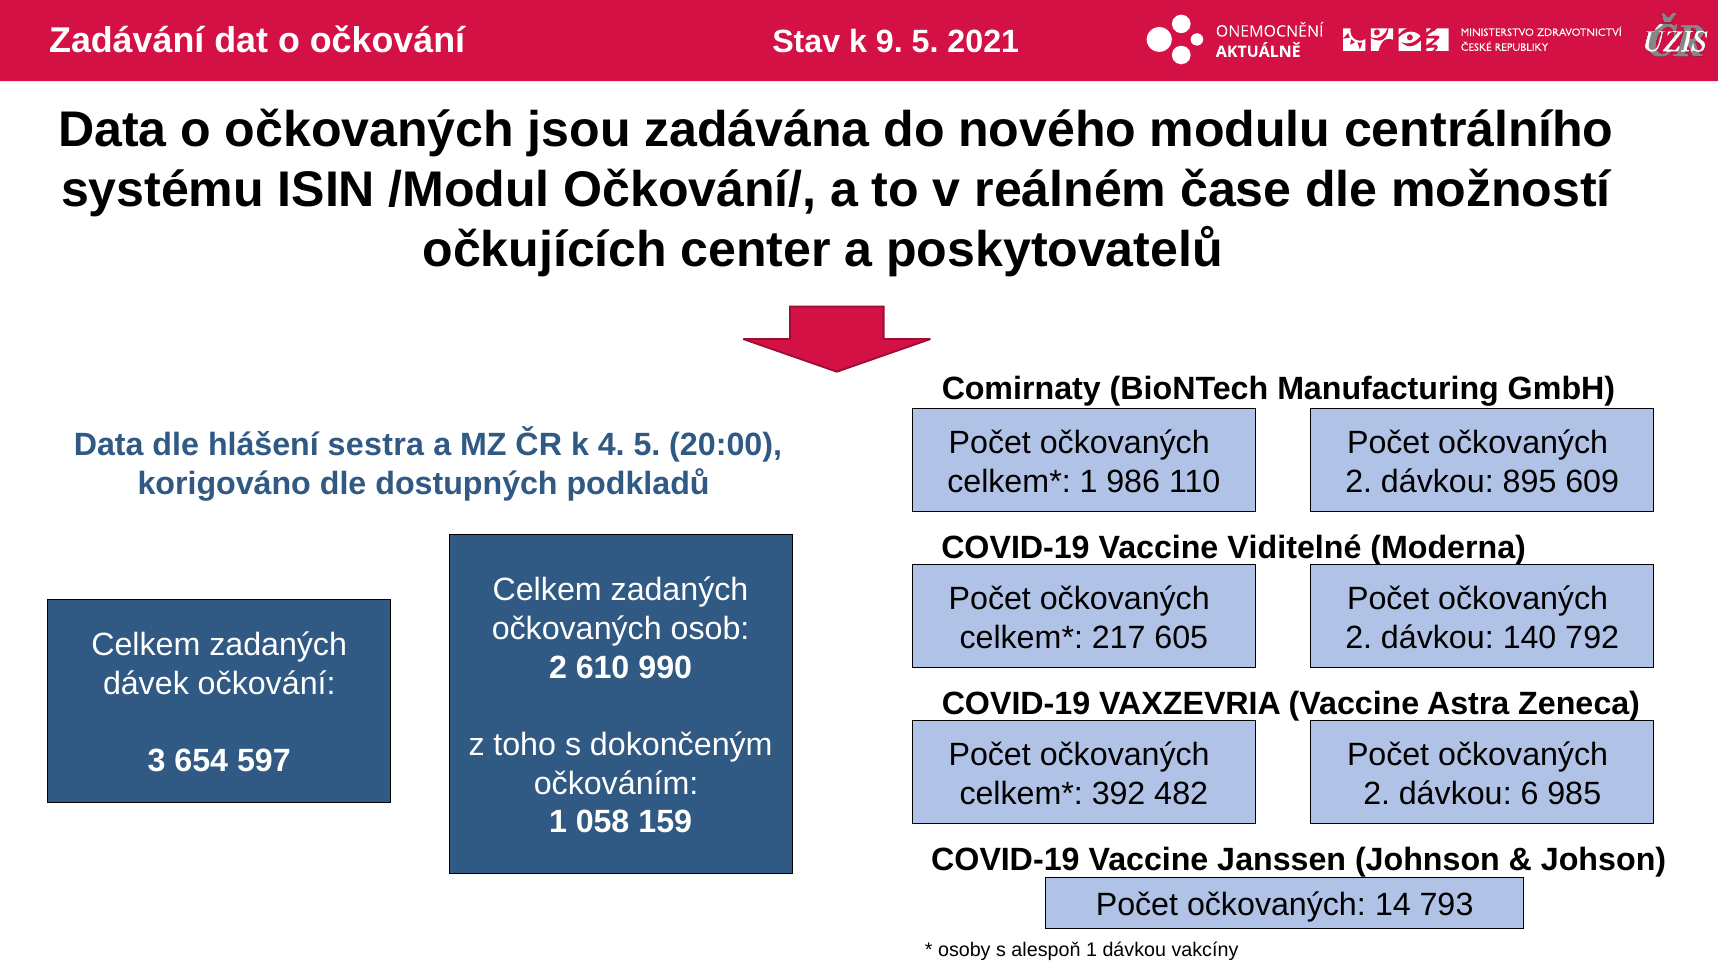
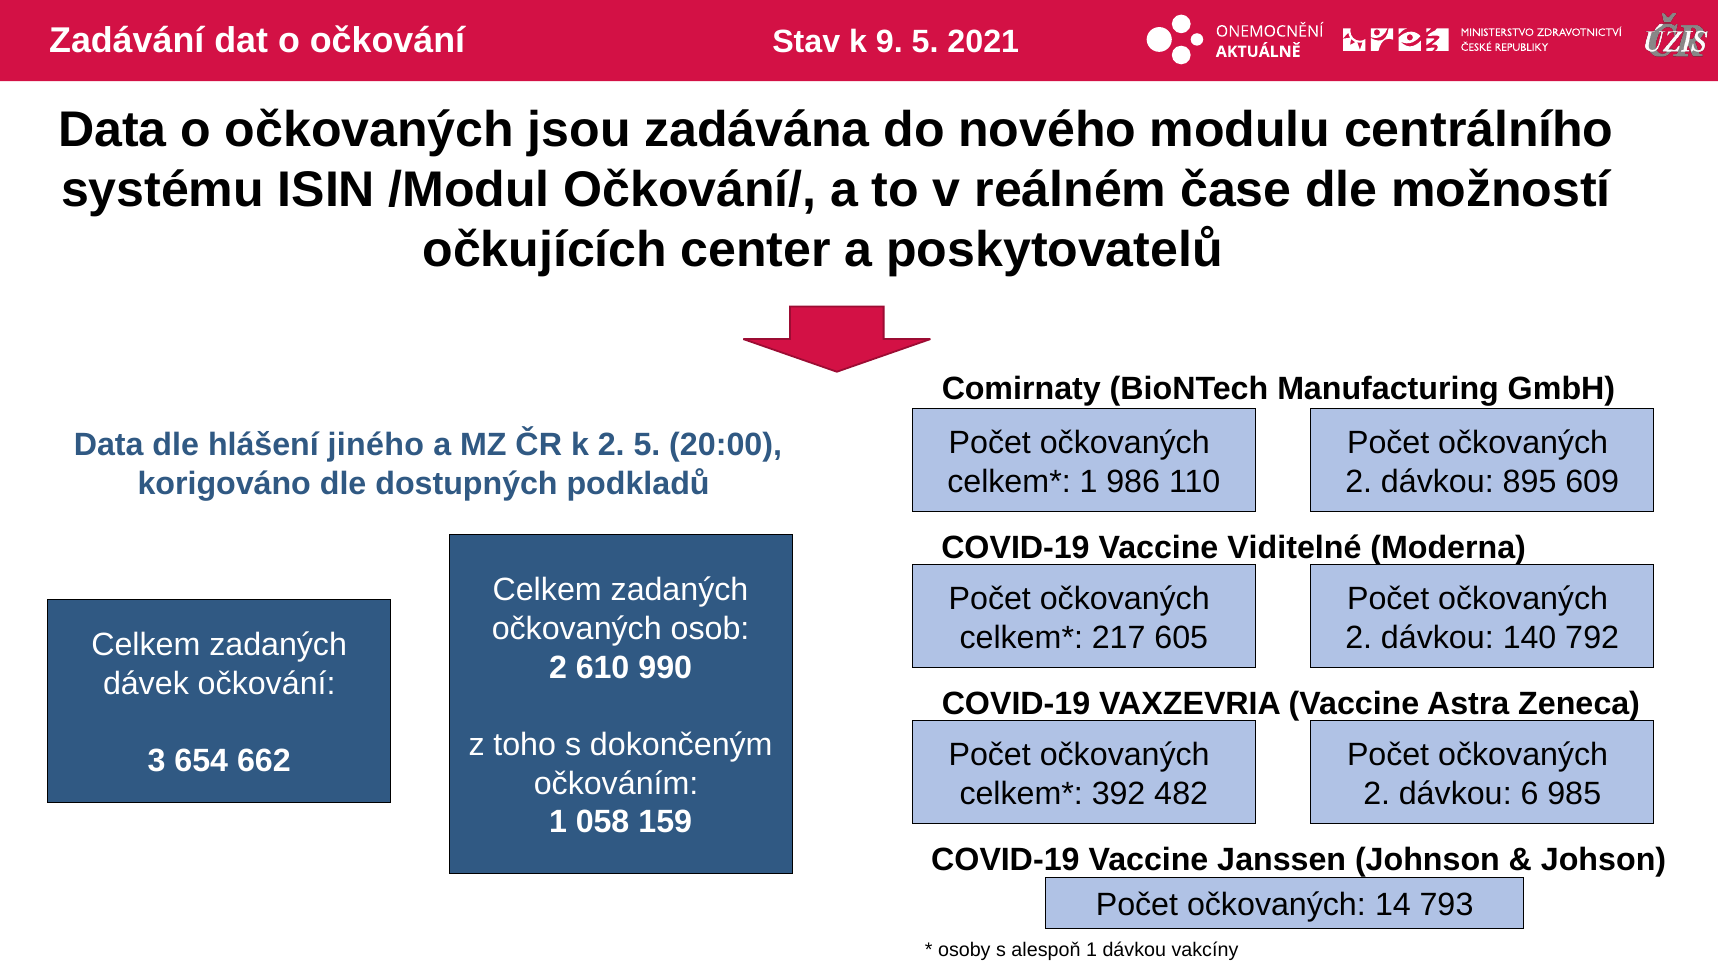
sestra: sestra -> jiného
k 4: 4 -> 2
597: 597 -> 662
